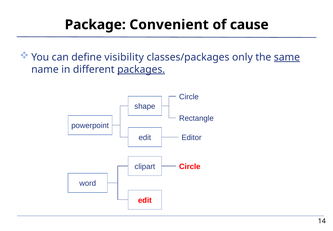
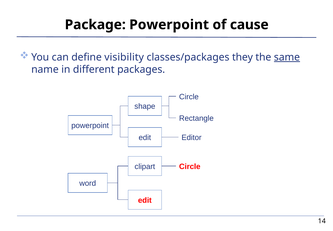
Package Convenient: Convenient -> Powerpoint
only: only -> they
packages underline: present -> none
